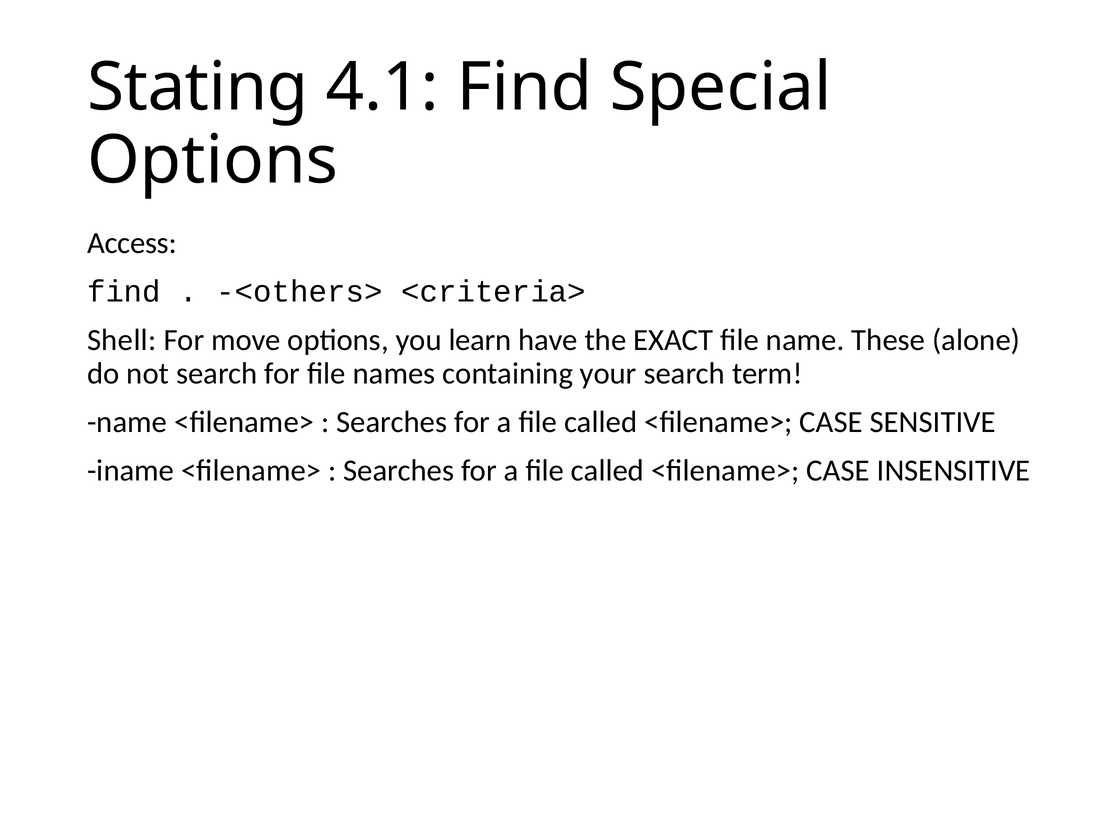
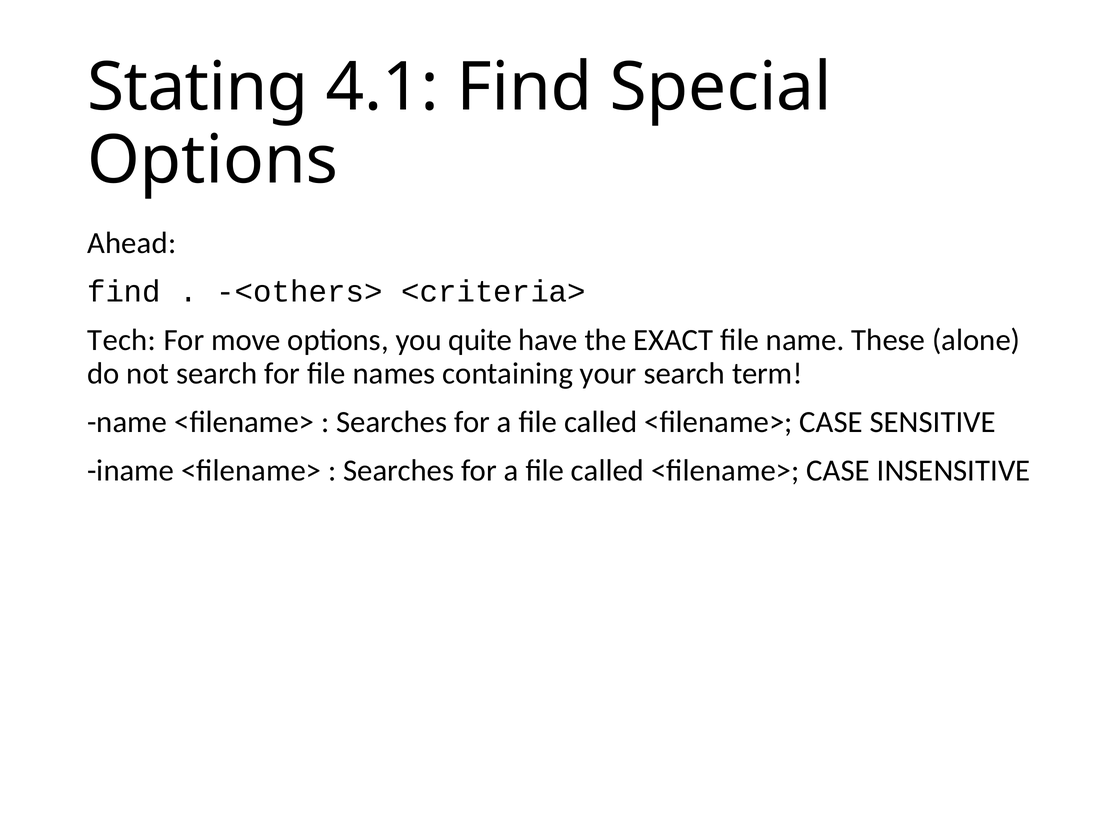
Access: Access -> Ahead
Shell: Shell -> Tech
learn: learn -> quite
